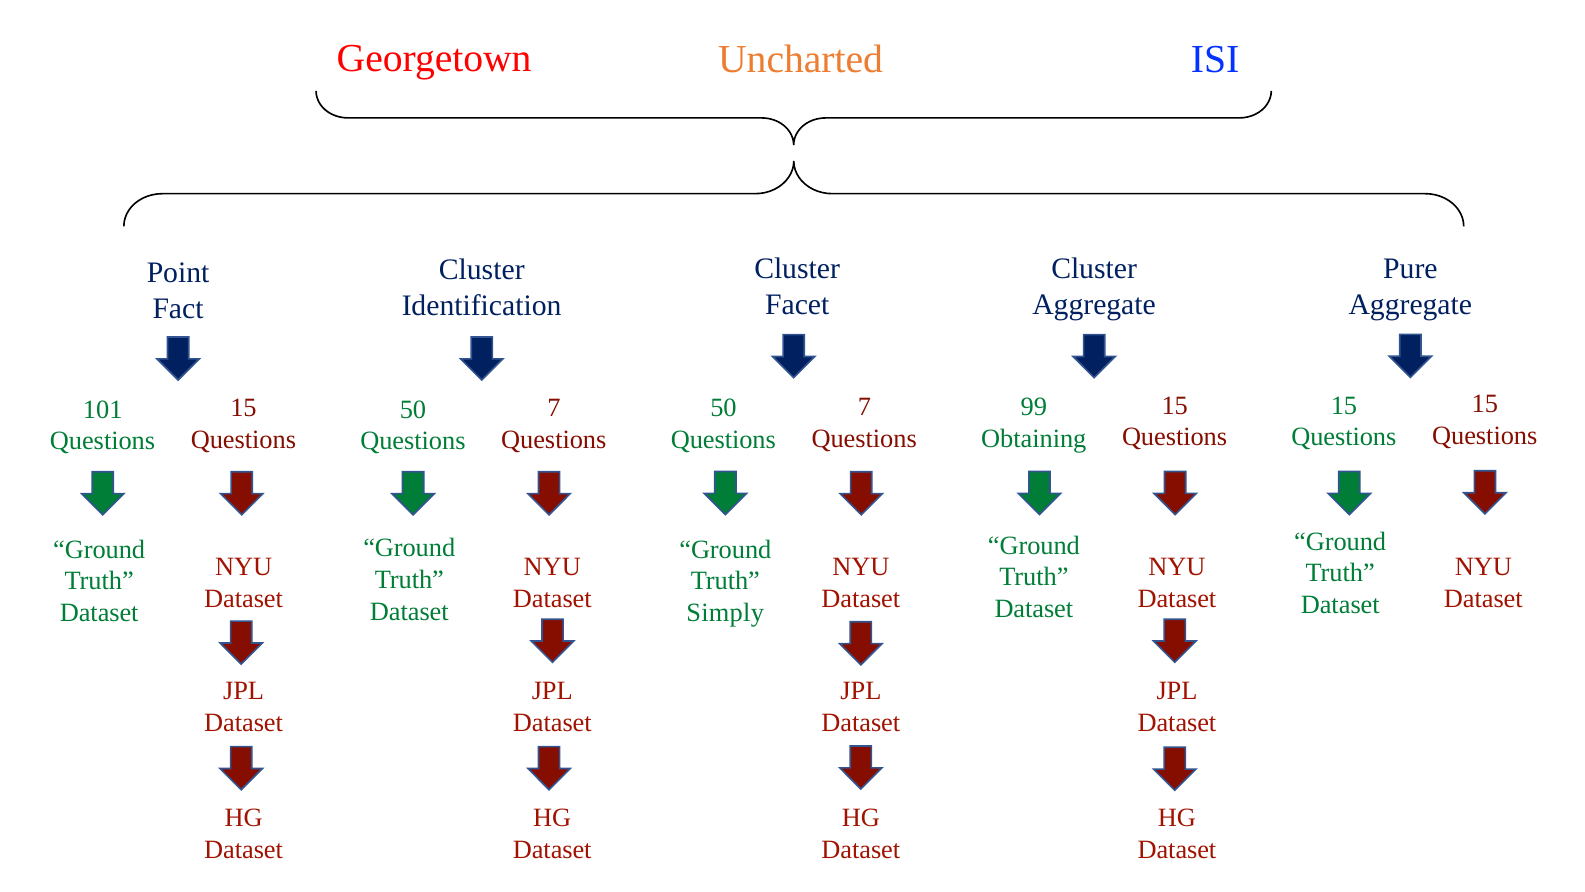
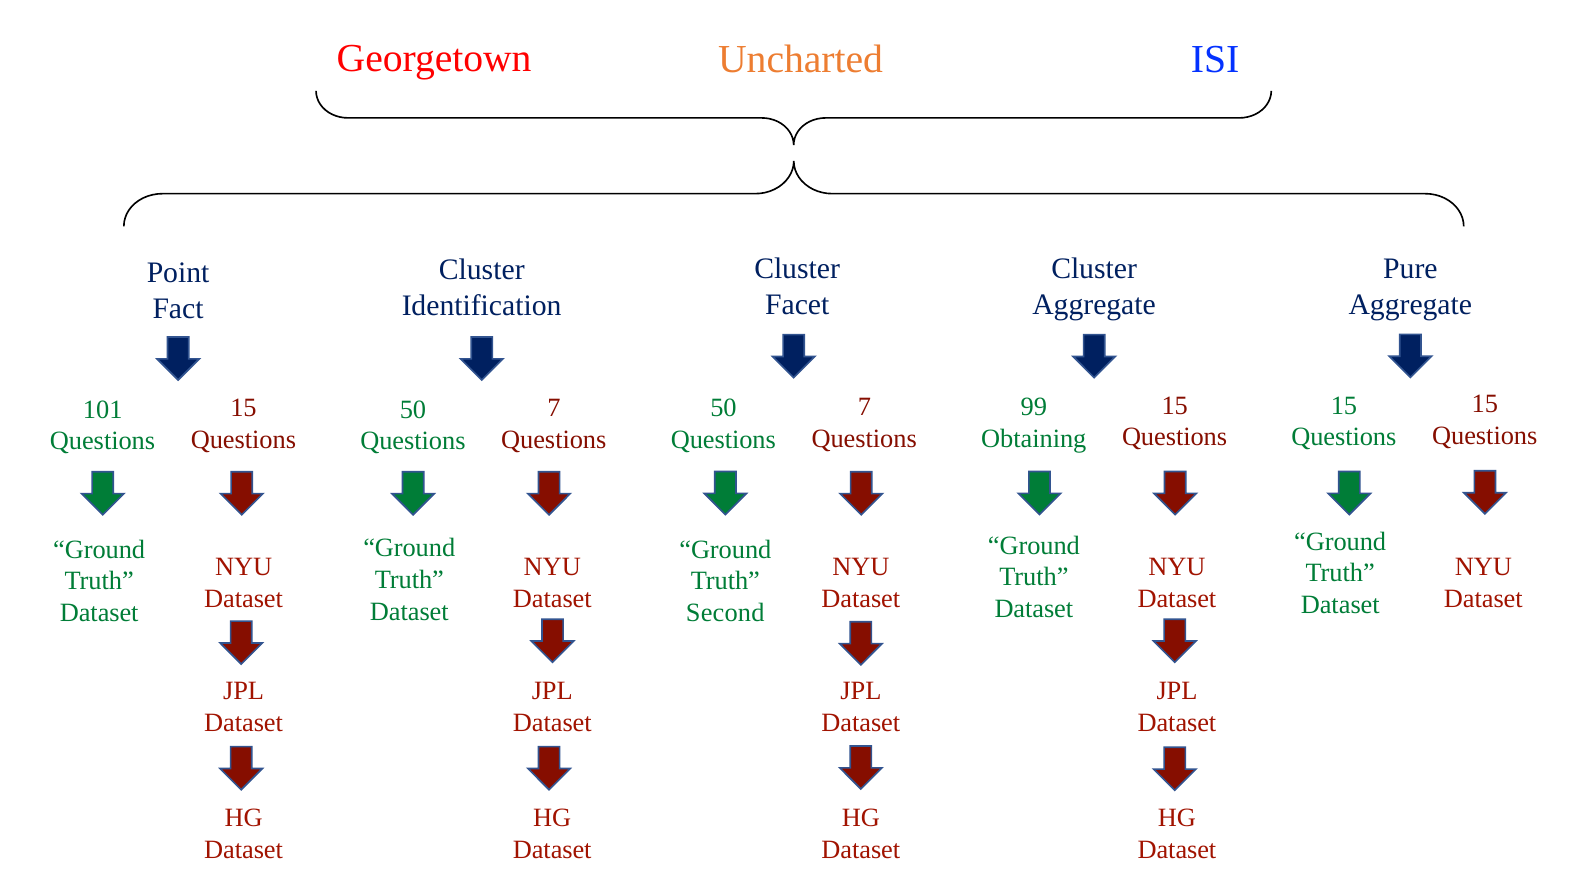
Simply: Simply -> Second
